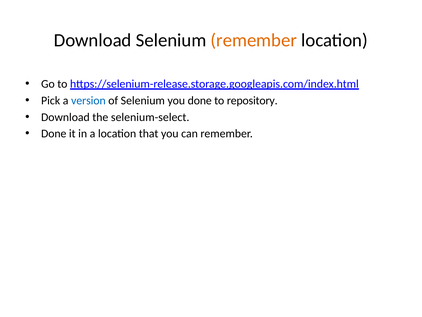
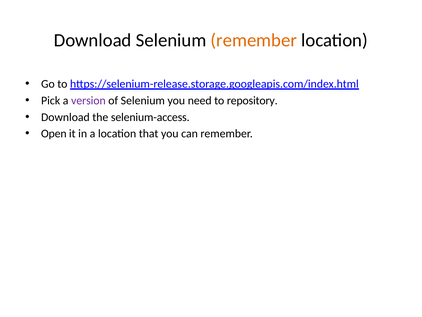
version colour: blue -> purple
you done: done -> need
selenium-select: selenium-select -> selenium-access
Done at (54, 133): Done -> Open
